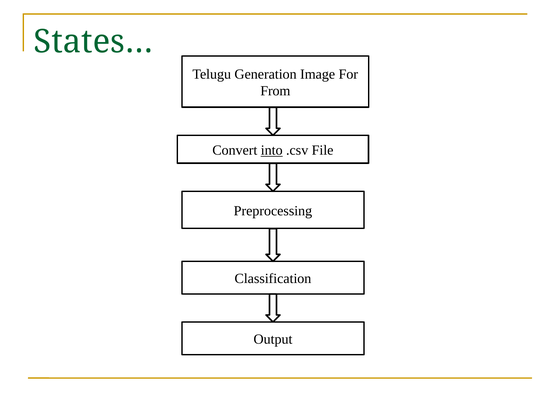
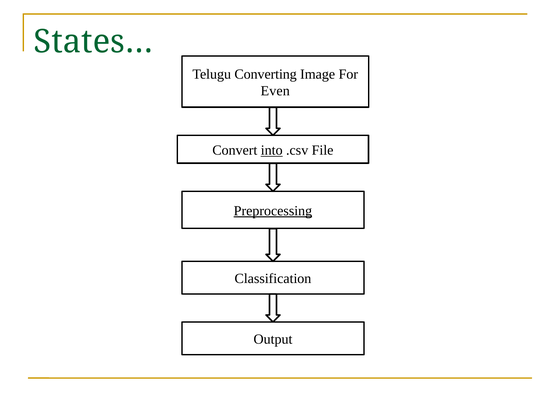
Generation: Generation -> Converting
From: From -> Even
Preprocessing underline: none -> present
